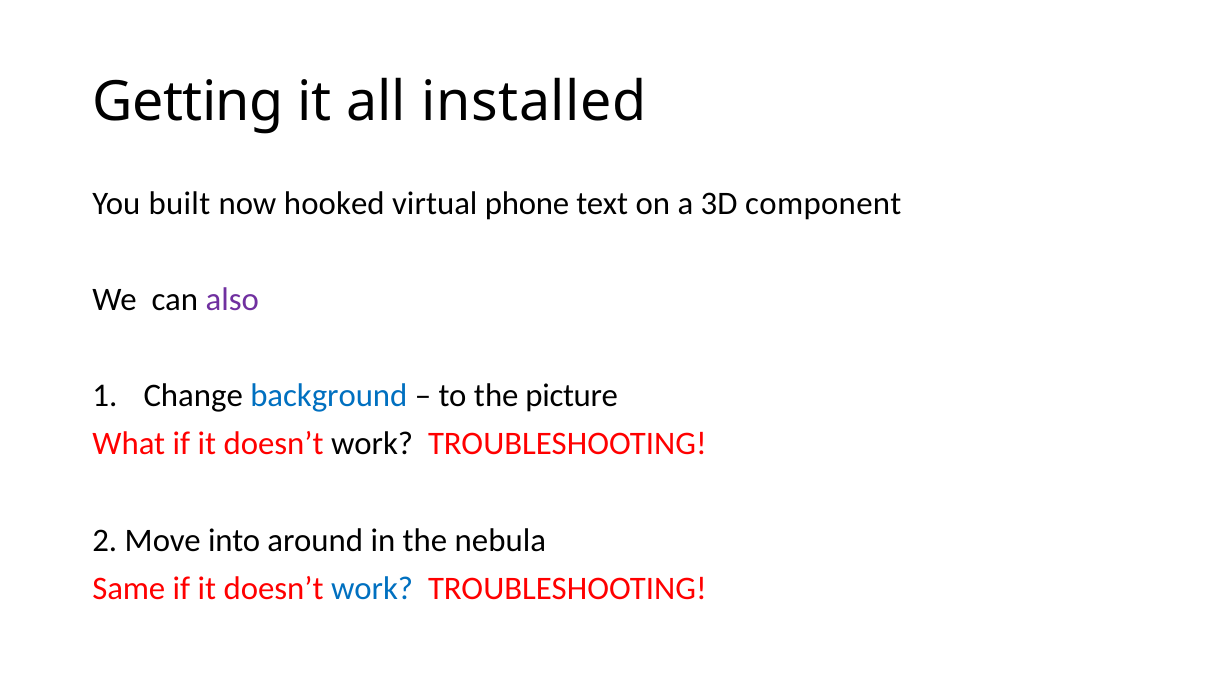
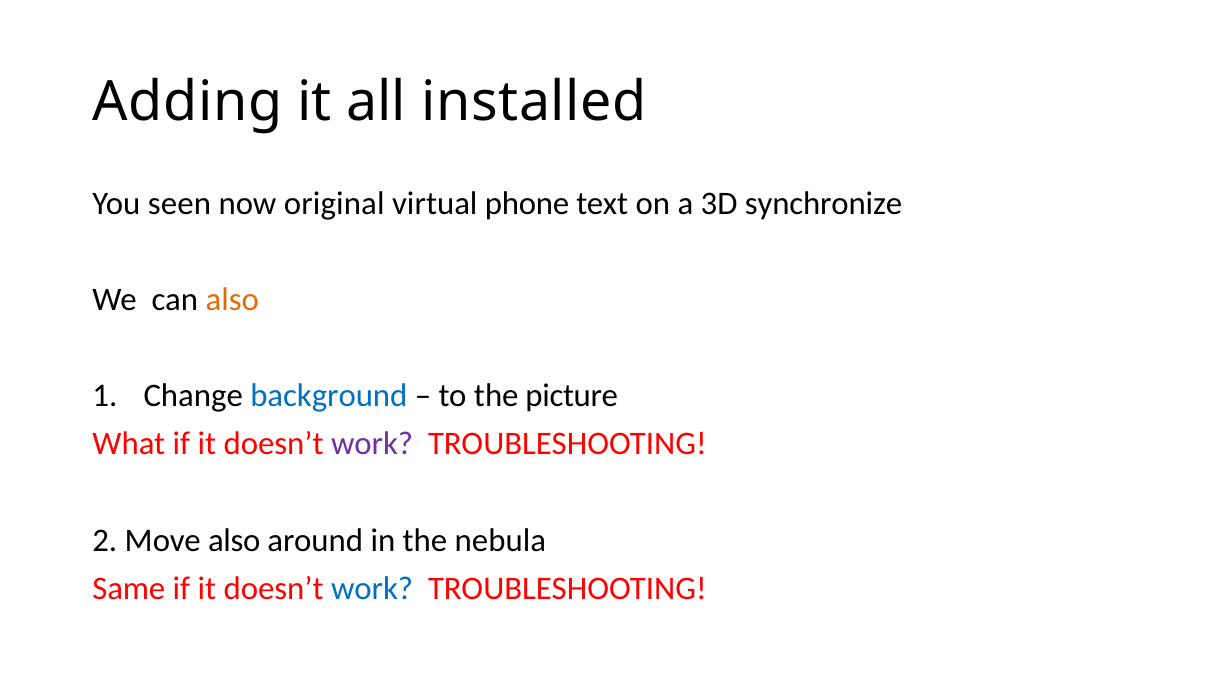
Getting: Getting -> Adding
built: built -> seen
hooked: hooked -> original
component: component -> synchronize
also at (232, 300) colour: purple -> orange
work at (372, 444) colour: black -> purple
Move into: into -> also
